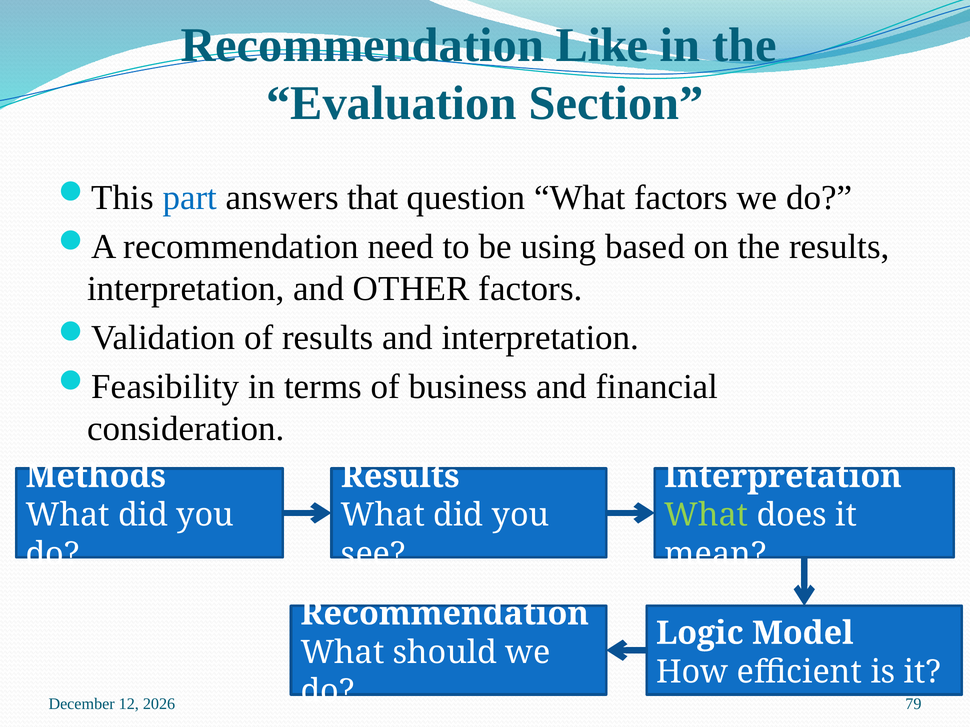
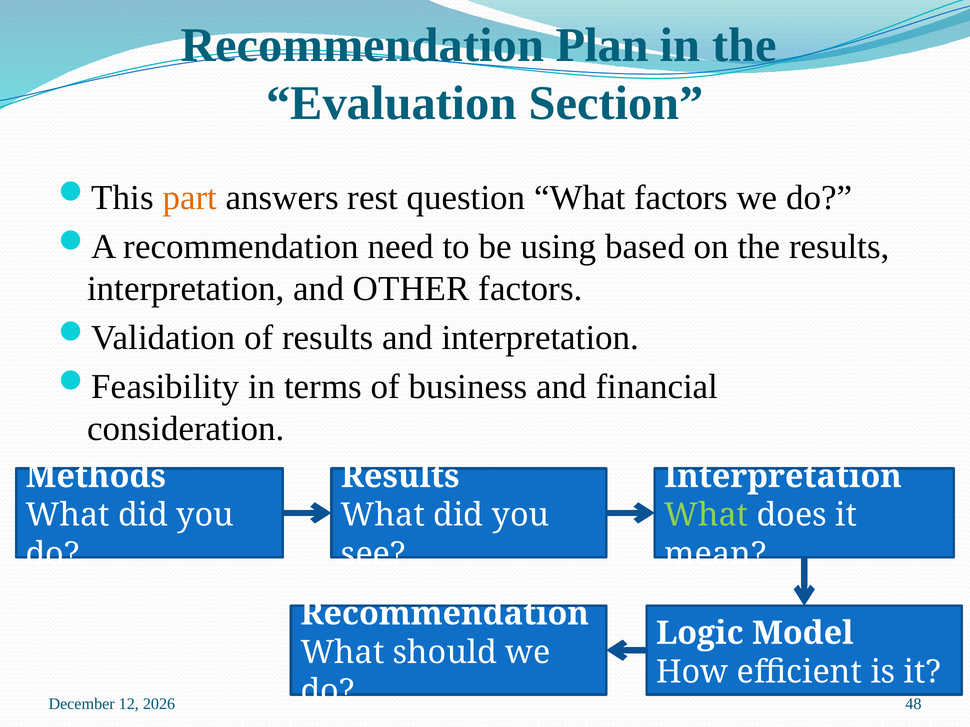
Like: Like -> Plan
part colour: blue -> orange
that: that -> rest
79: 79 -> 48
